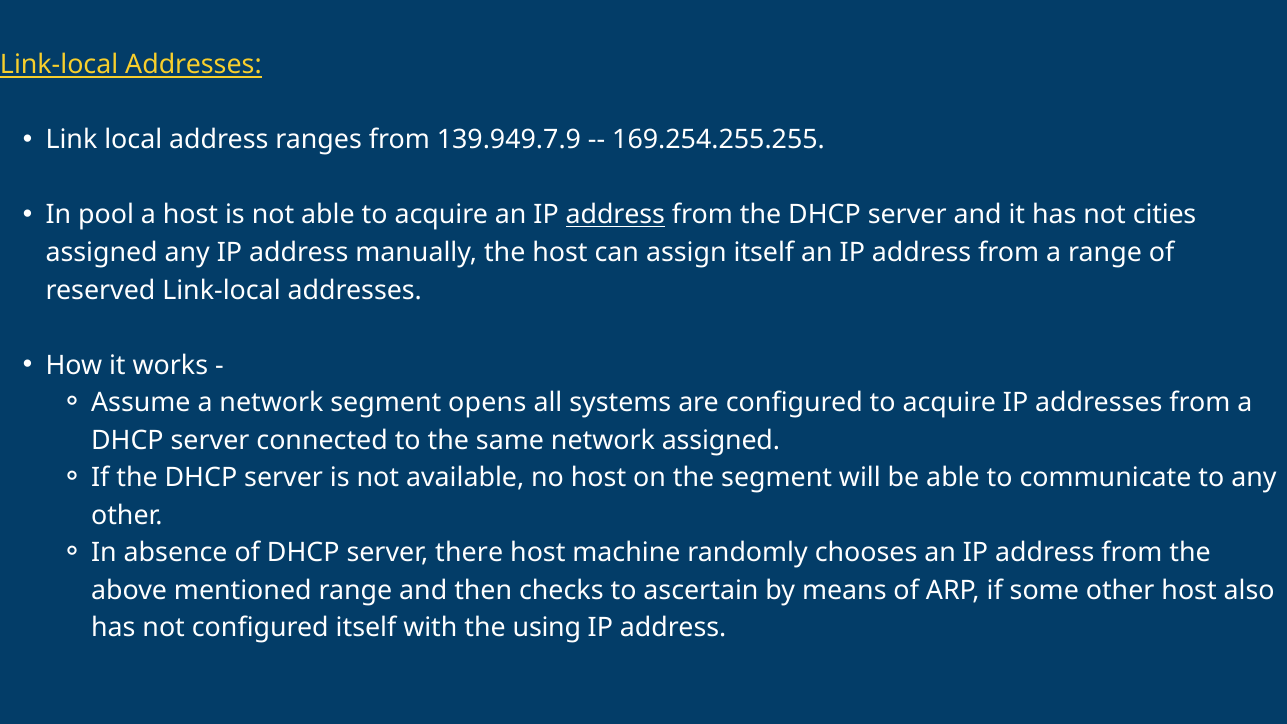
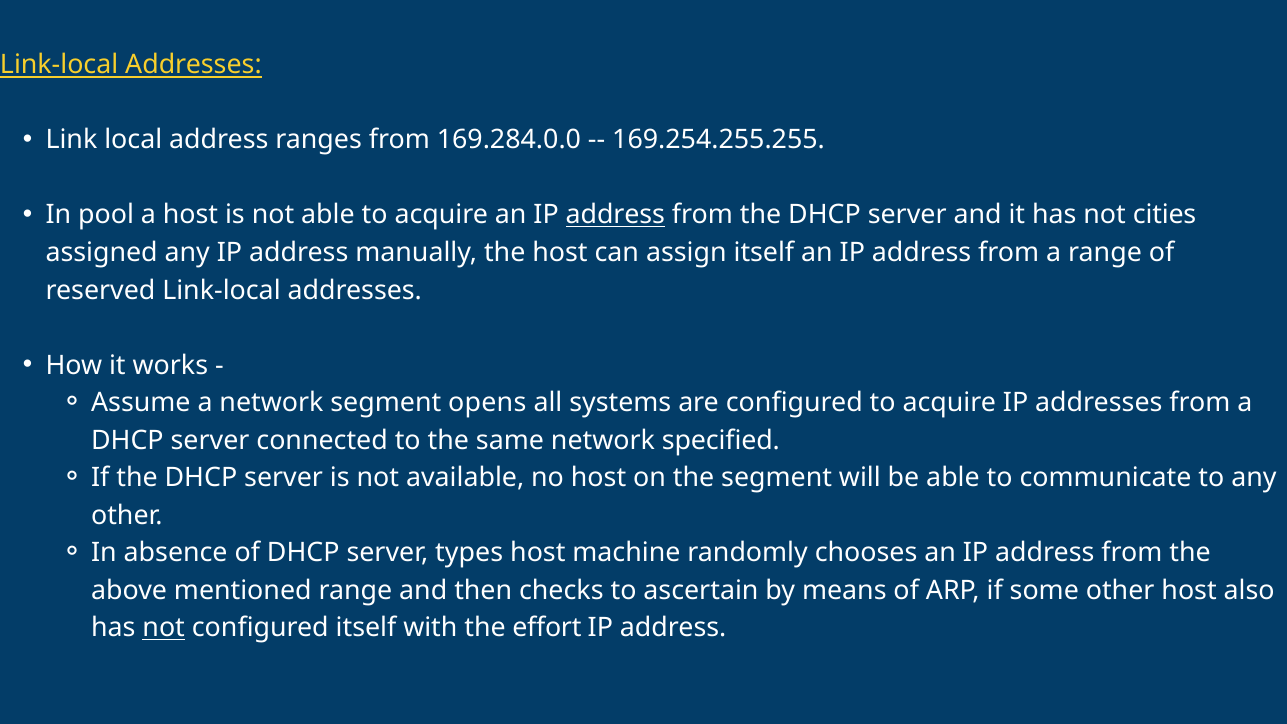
139.949.7.9: 139.949.7.9 -> 169.284.0.0
network assigned: assigned -> specified
there: there -> types
not at (164, 628) underline: none -> present
using: using -> effort
